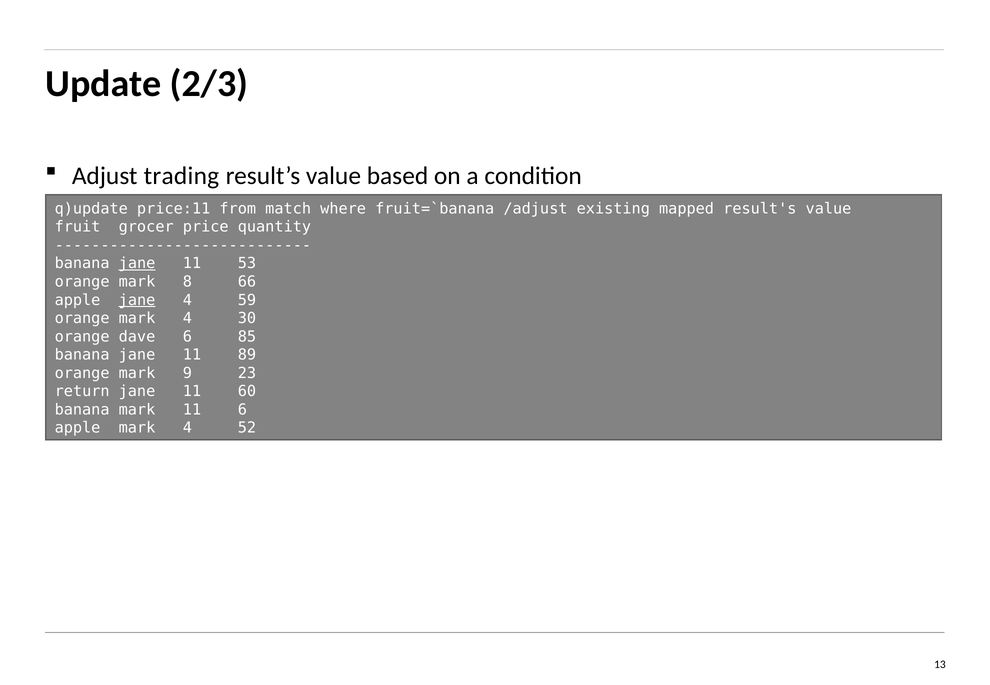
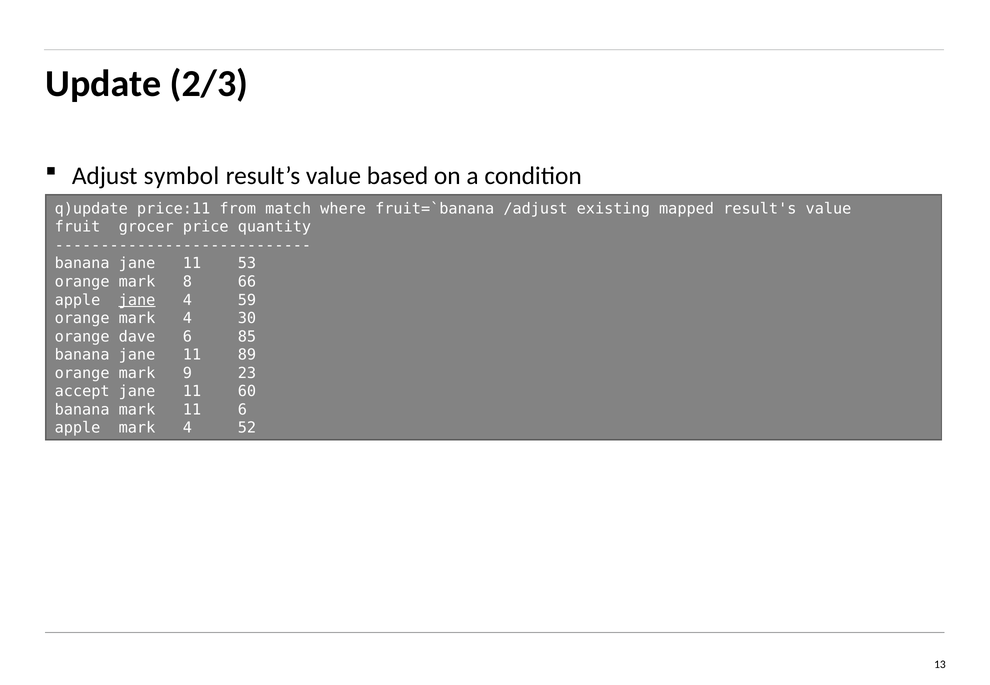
trading: trading -> symbol
jane at (137, 264) underline: present -> none
return: return -> accept
